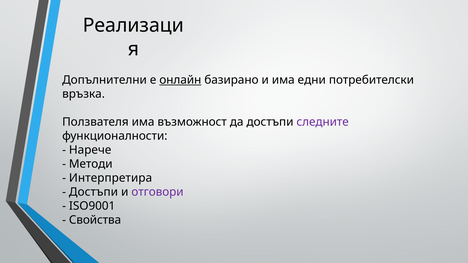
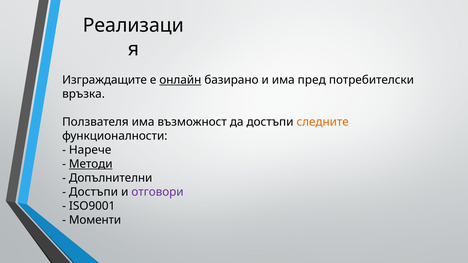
Допълнителни: Допълнителни -> Изграждащите
едни: едни -> пред
следните colour: purple -> orange
Методи underline: none -> present
Интерпретира: Интерпретира -> Допълнителни
Свойства: Свойства -> Моменти
